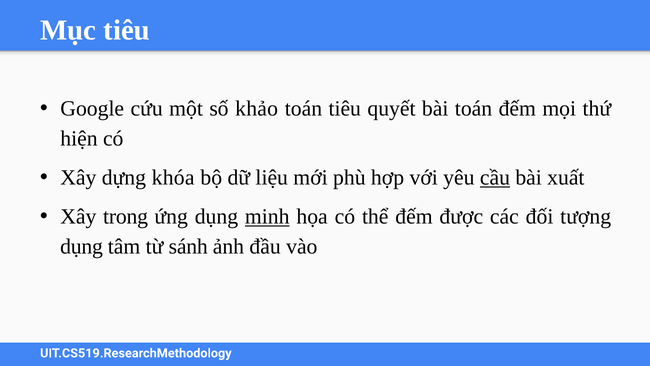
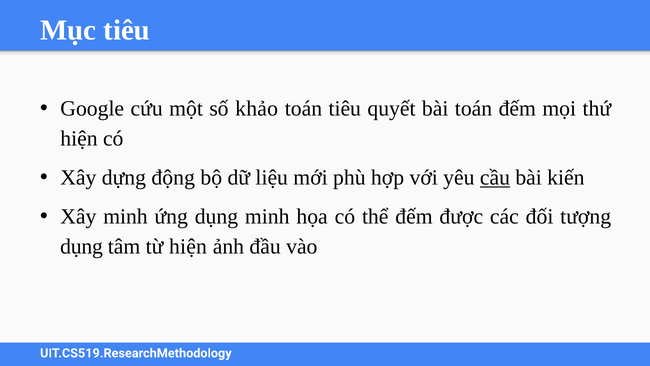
khóa: khóa -> động
xuất: xuất -> kiến
Xây trong: trong -> minh
minh at (267, 216) underline: present -> none
từ sánh: sánh -> hiện
